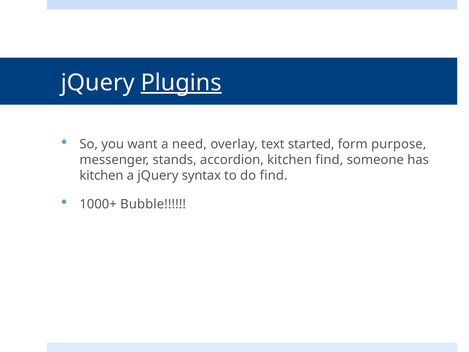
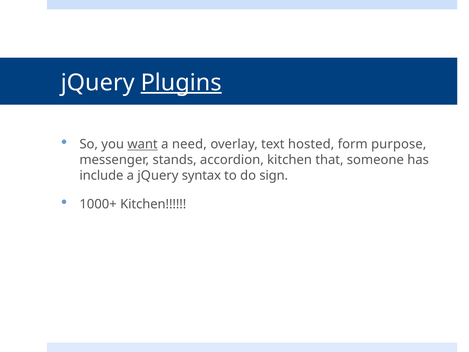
want underline: none -> present
started: started -> hosted
kitchen find: find -> that
kitchen at (101, 175): kitchen -> include
do find: find -> sign
1000+ Bubble: Bubble -> Kitchen
